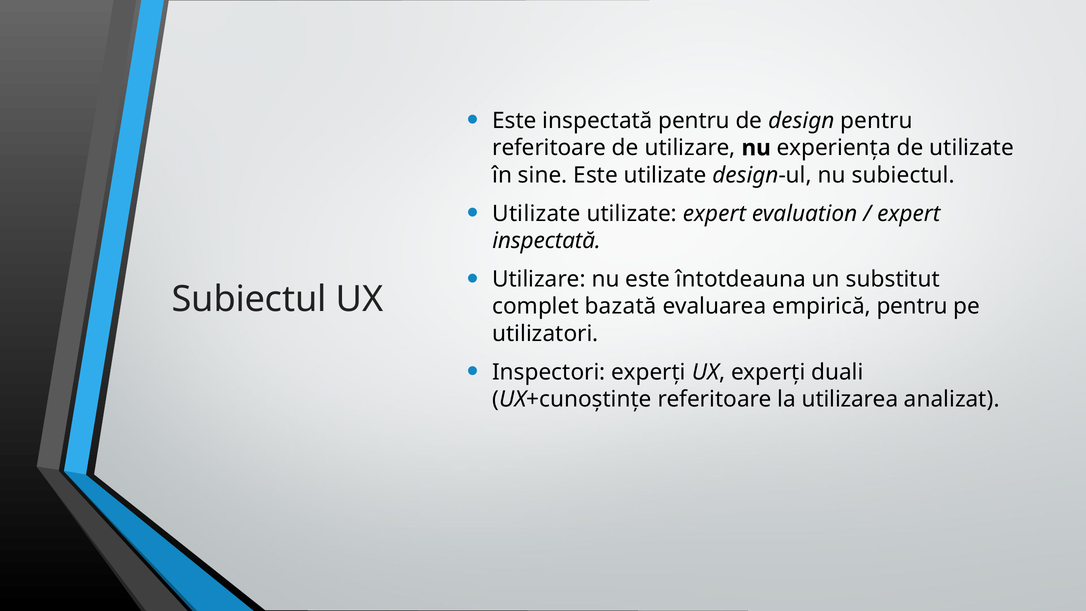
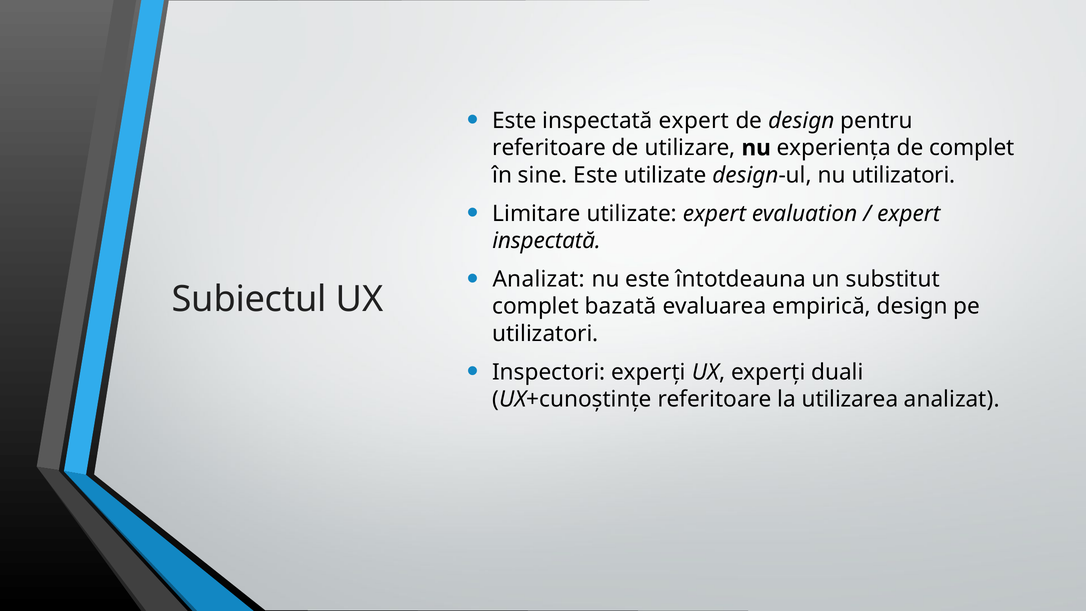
inspectată pentru: pentru -> expert
de utilizate: utilizate -> complet
nu subiectul: subiectul -> utilizatori
Utilizate at (536, 214): Utilizate -> Limitare
Utilizare at (539, 279): Utilizare -> Analizat
empirică pentru: pentru -> design
